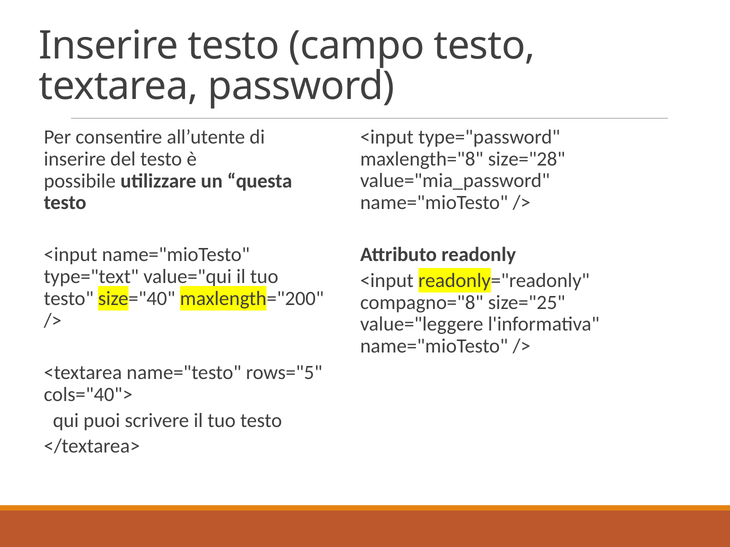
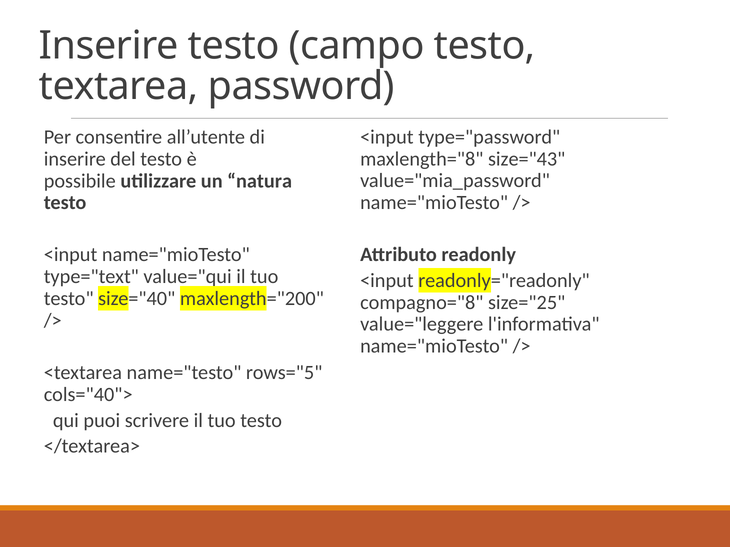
size="28: size="28 -> size="43
questa: questa -> natura
